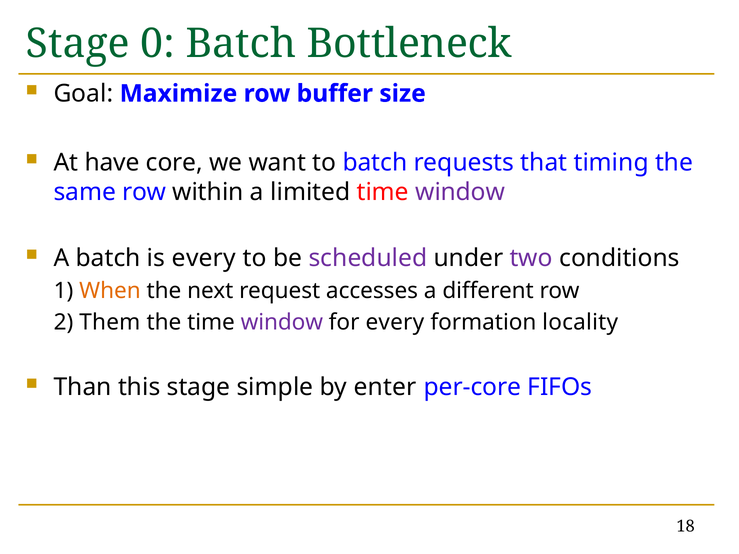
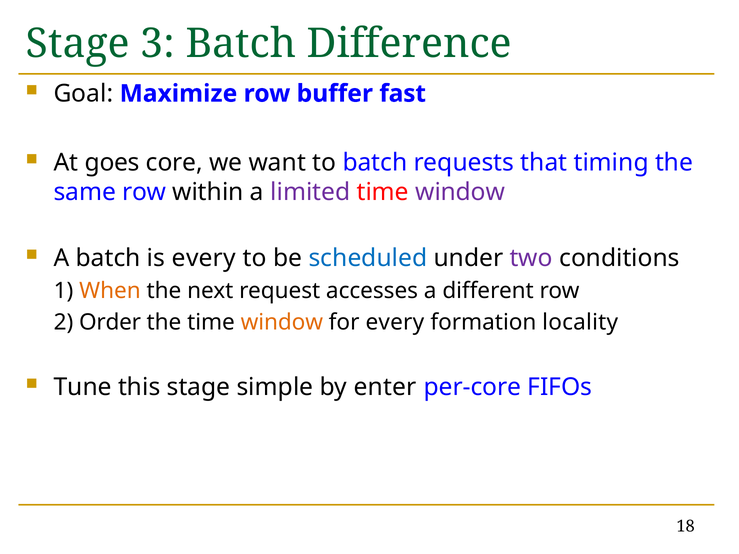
0: 0 -> 3
Bottleneck: Bottleneck -> Difference
size: size -> fast
have: have -> goes
limited colour: black -> purple
scheduled colour: purple -> blue
Them: Them -> Order
window at (282, 323) colour: purple -> orange
Than: Than -> Tune
